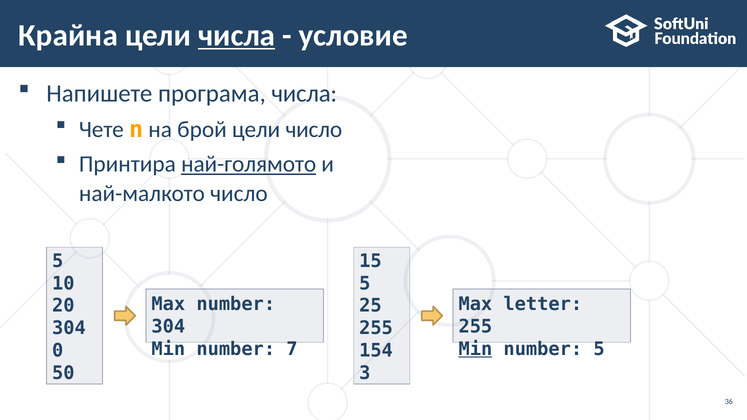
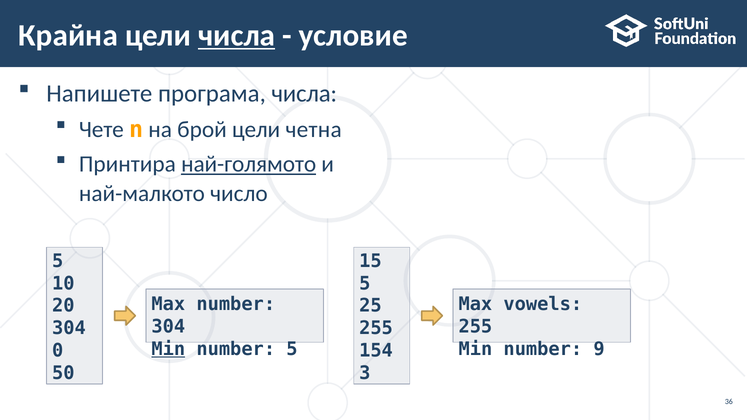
цели число: число -> четна
letter: letter -> vowels
Min at (168, 349) underline: none -> present
number 7: 7 -> 5
Min at (475, 349) underline: present -> none
number 5: 5 -> 9
